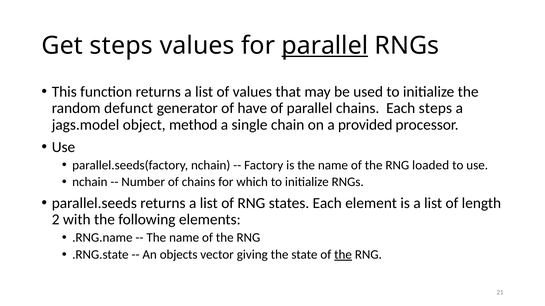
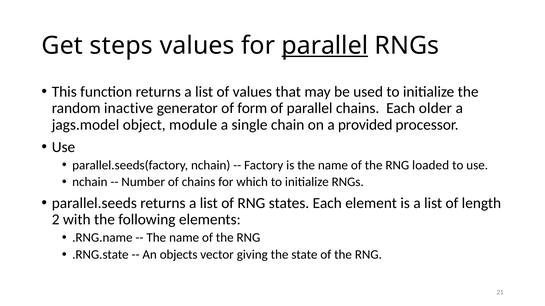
defunct: defunct -> inactive
have: have -> form
Each steps: steps -> older
method: method -> module
the at (343, 255) underline: present -> none
